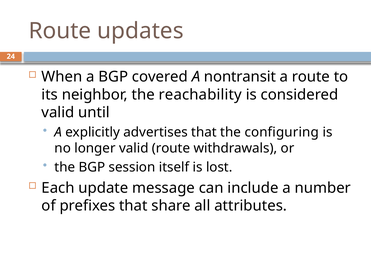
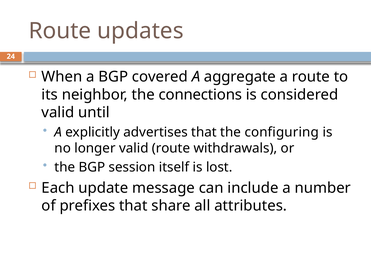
nontransit: nontransit -> aggregate
reachability: reachability -> connections
